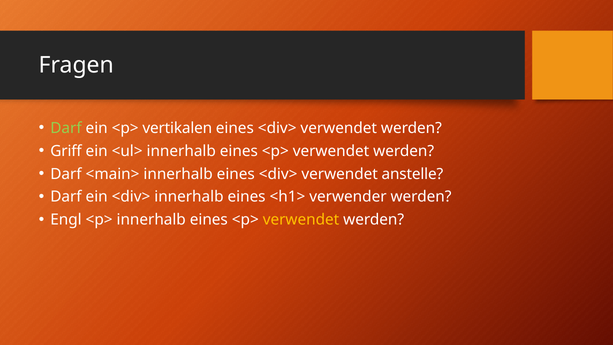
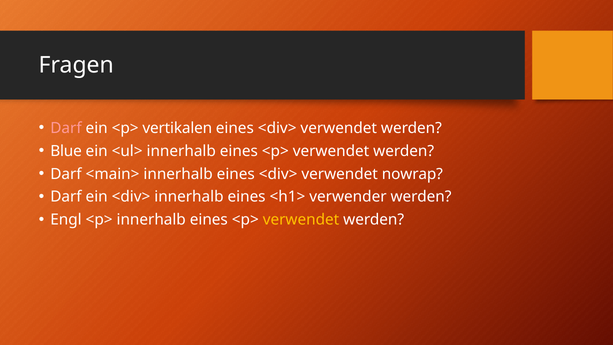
Darf at (66, 128) colour: light green -> pink
Griff: Griff -> Blue
anstelle: anstelle -> nowrap
